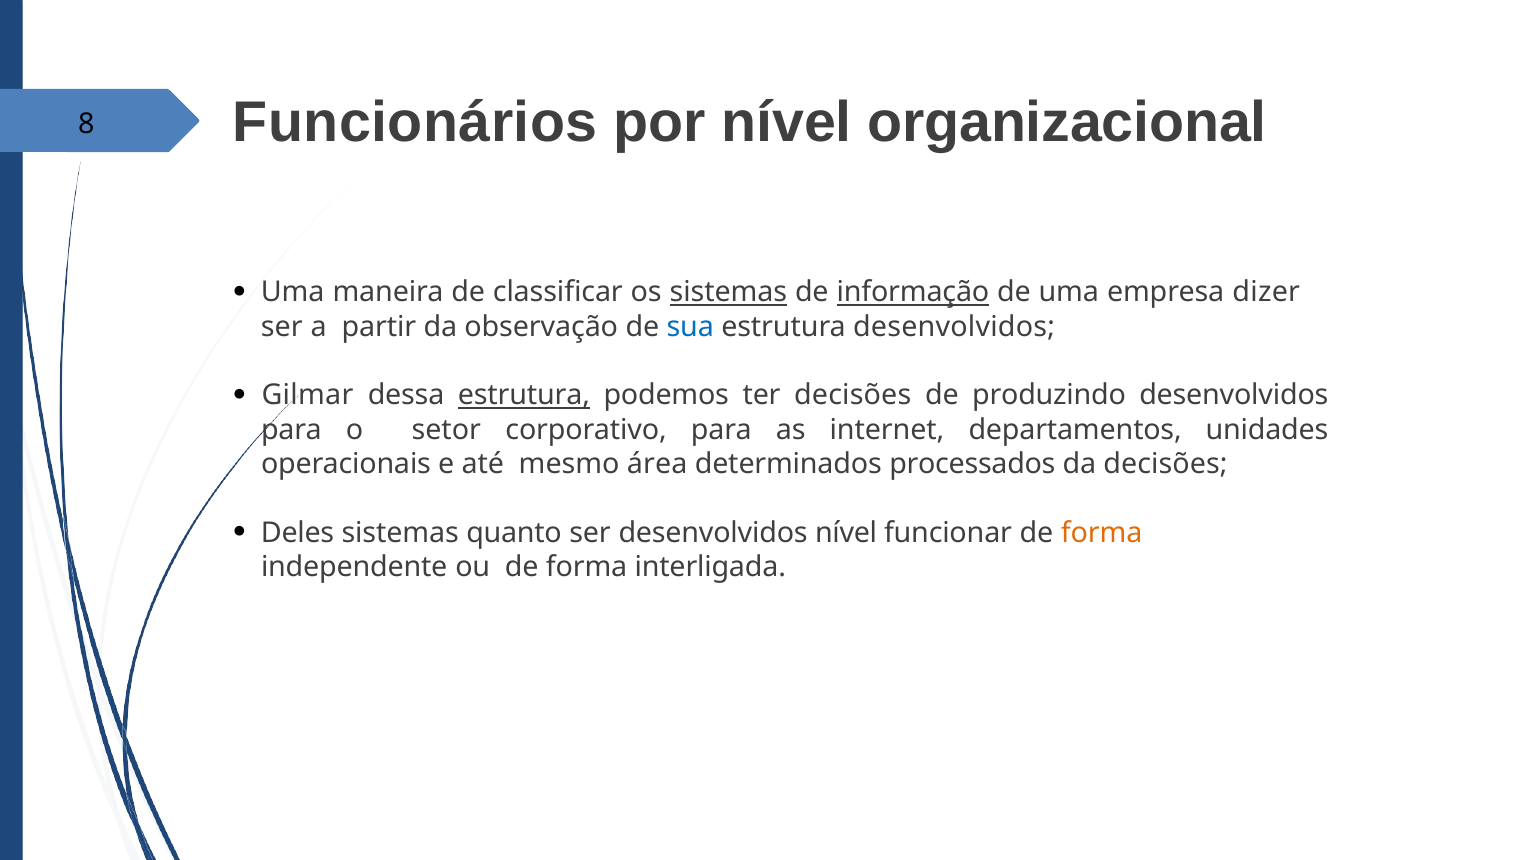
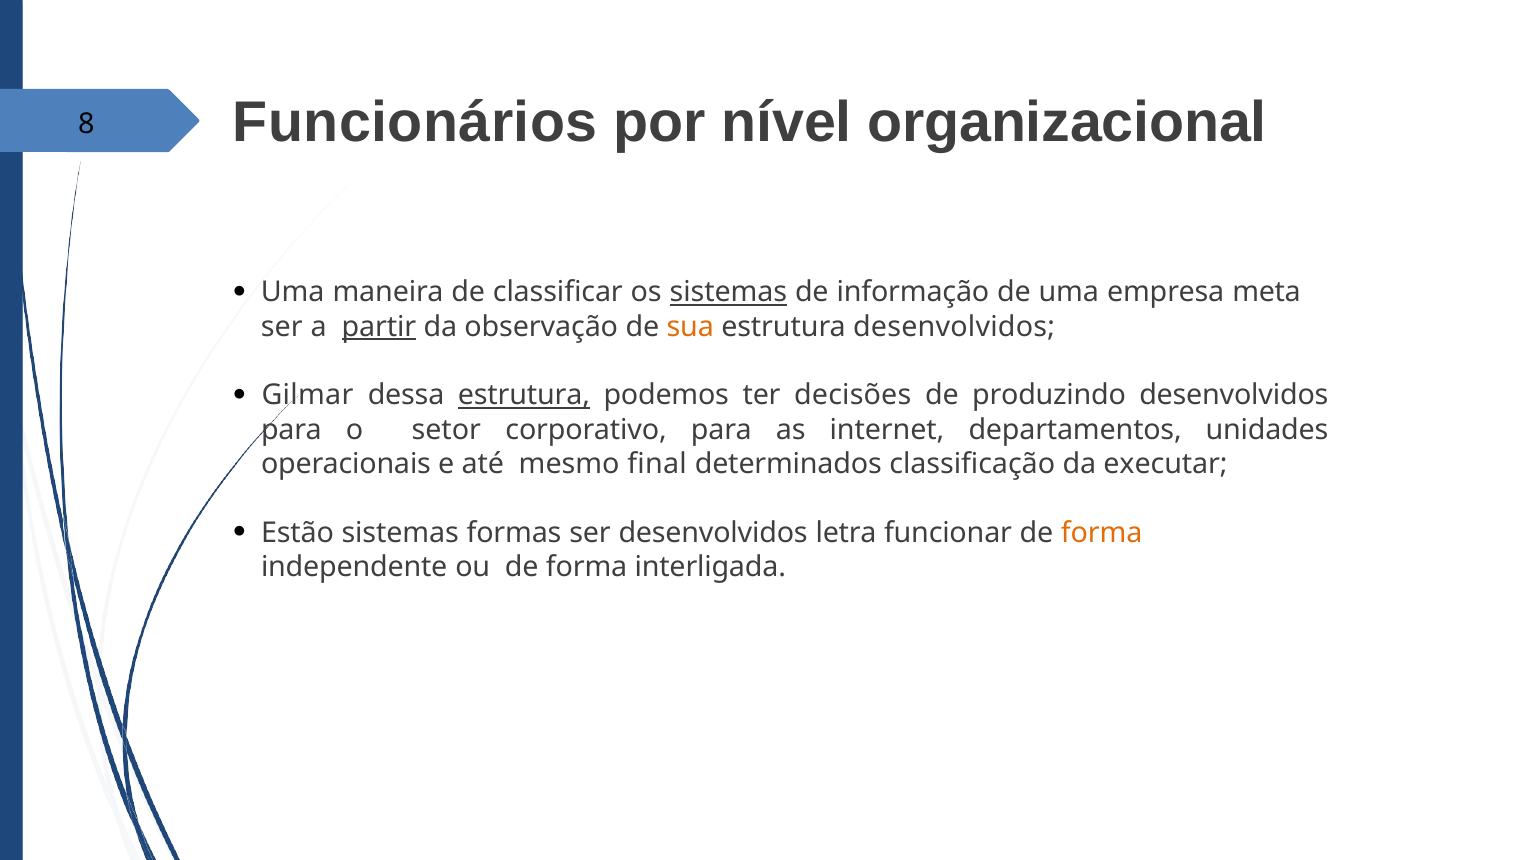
informação underline: present -> none
dizer: dizer -> meta
partir underline: none -> present
sua colour: blue -> orange
área: área -> final
processados: processados -> classificação
da decisões: decisões -> executar
Deles: Deles -> Estão
quanto: quanto -> formas
desenvolvidos nível: nível -> letra
